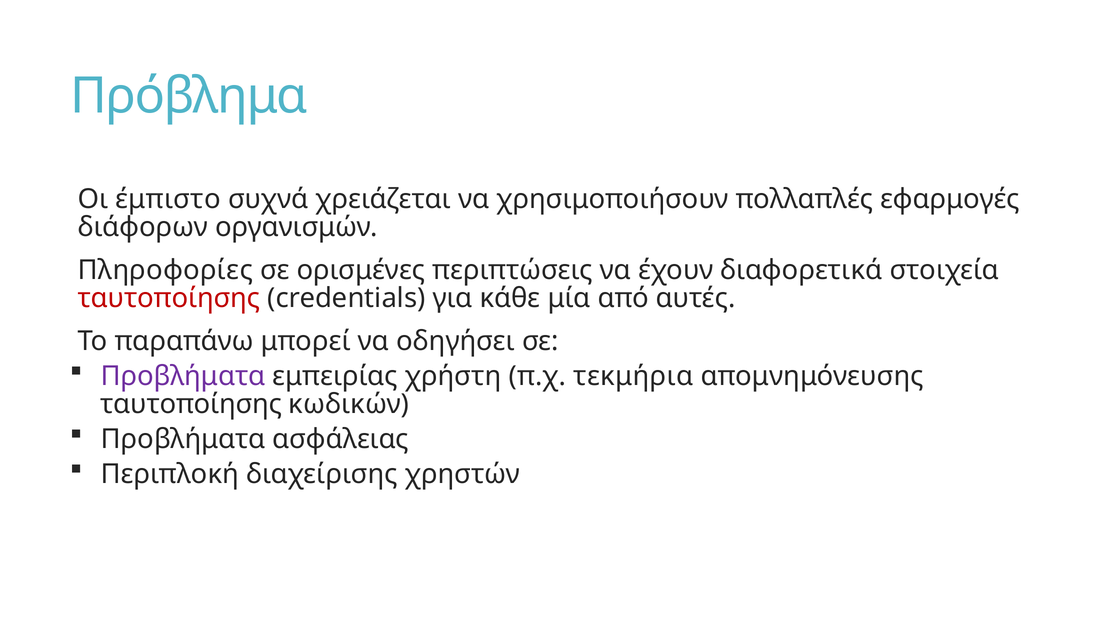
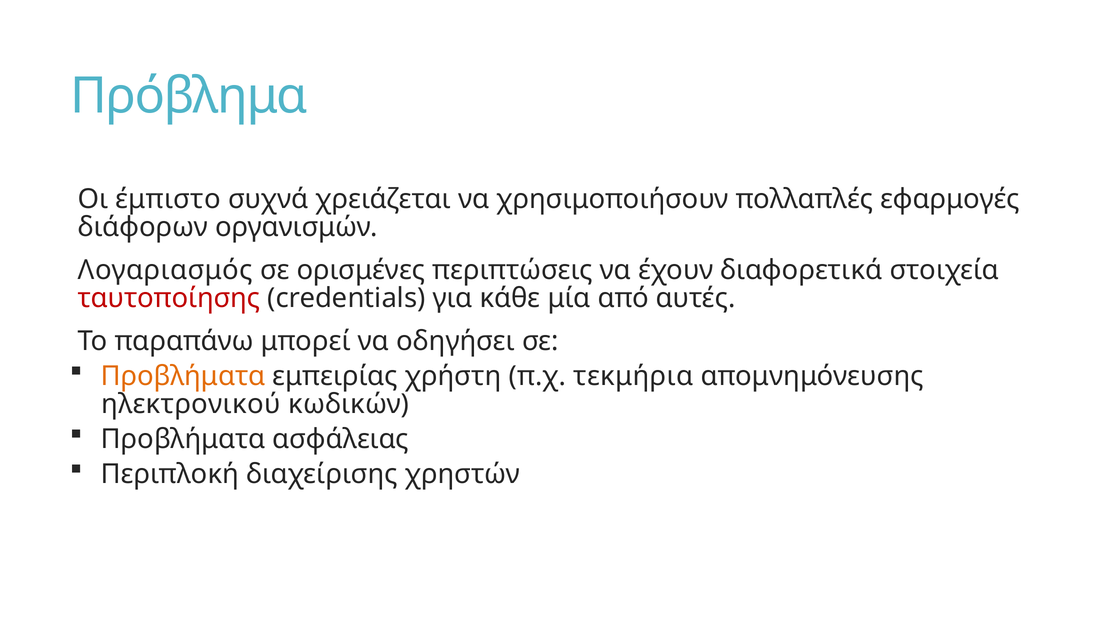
Πληροφορίες: Πληροφορίες -> Λογαριασμός
Προβλήματα at (183, 376) colour: purple -> orange
ταυτοποίησης at (191, 404): ταυτοποίησης -> ηλεκτρονικού
